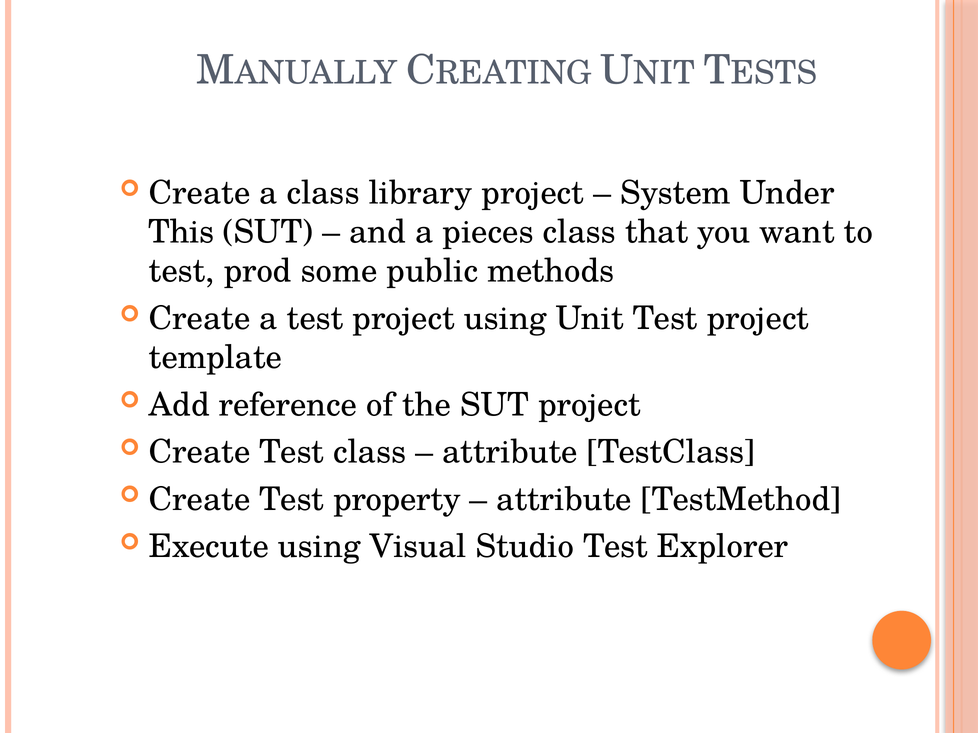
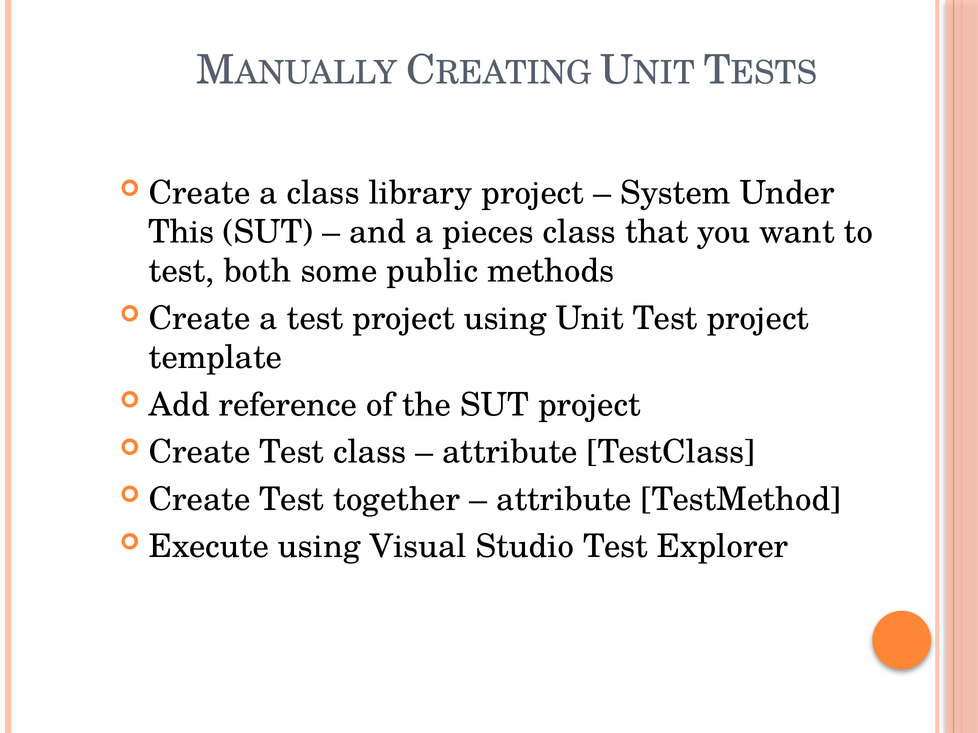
prod: prod -> both
property: property -> together
